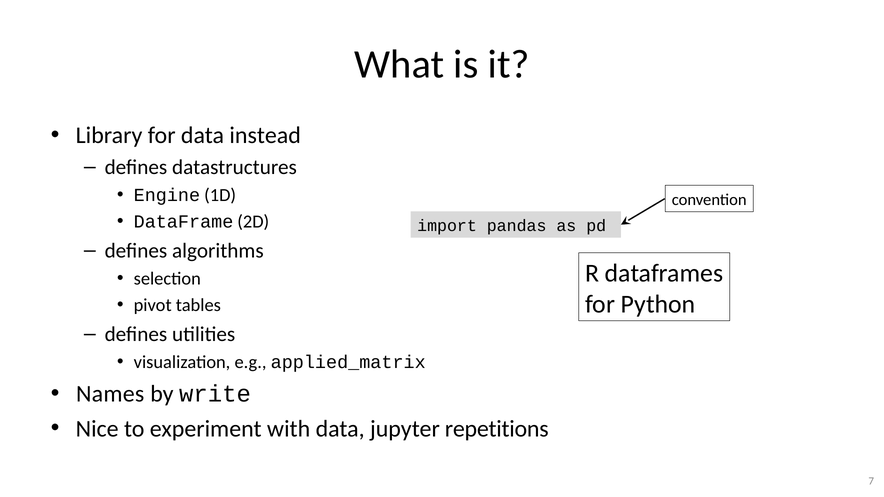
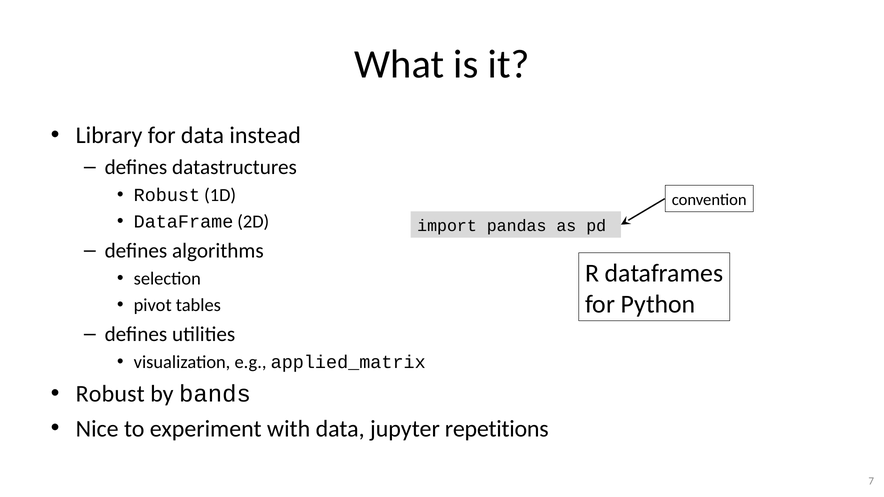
Engine at (167, 195): Engine -> Robust
Names at (110, 394): Names -> Robust
write: write -> bands
